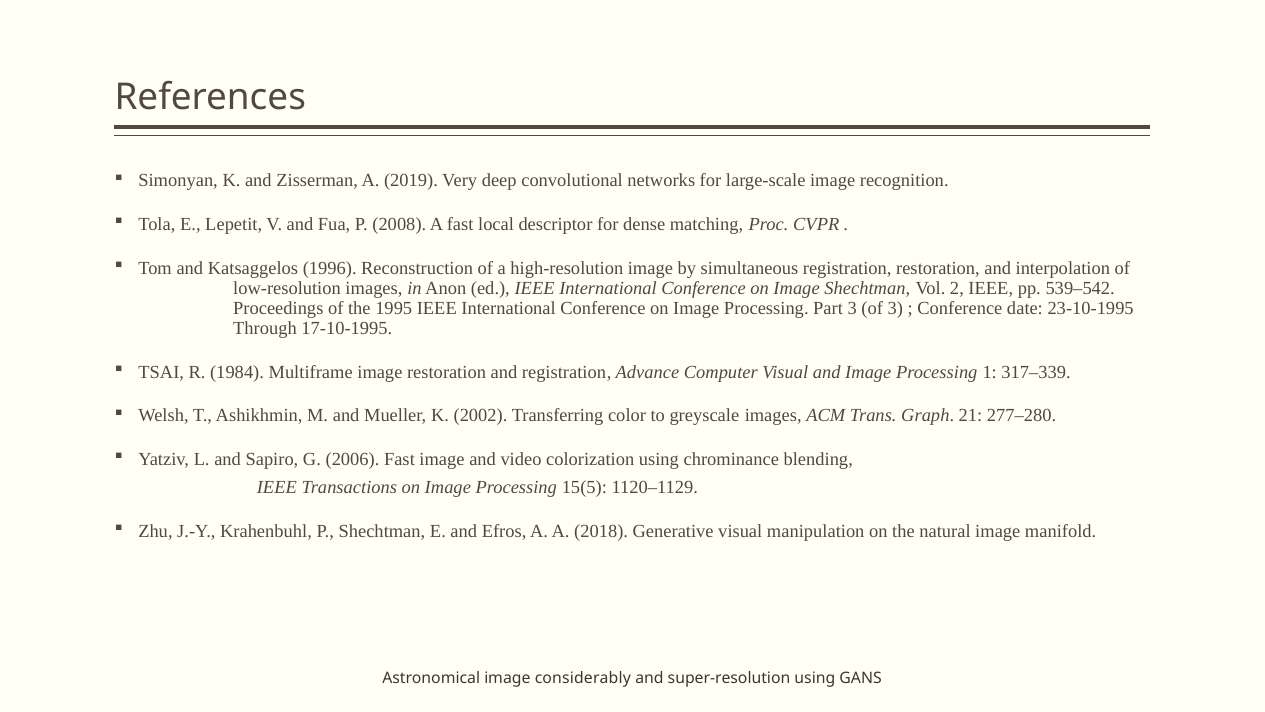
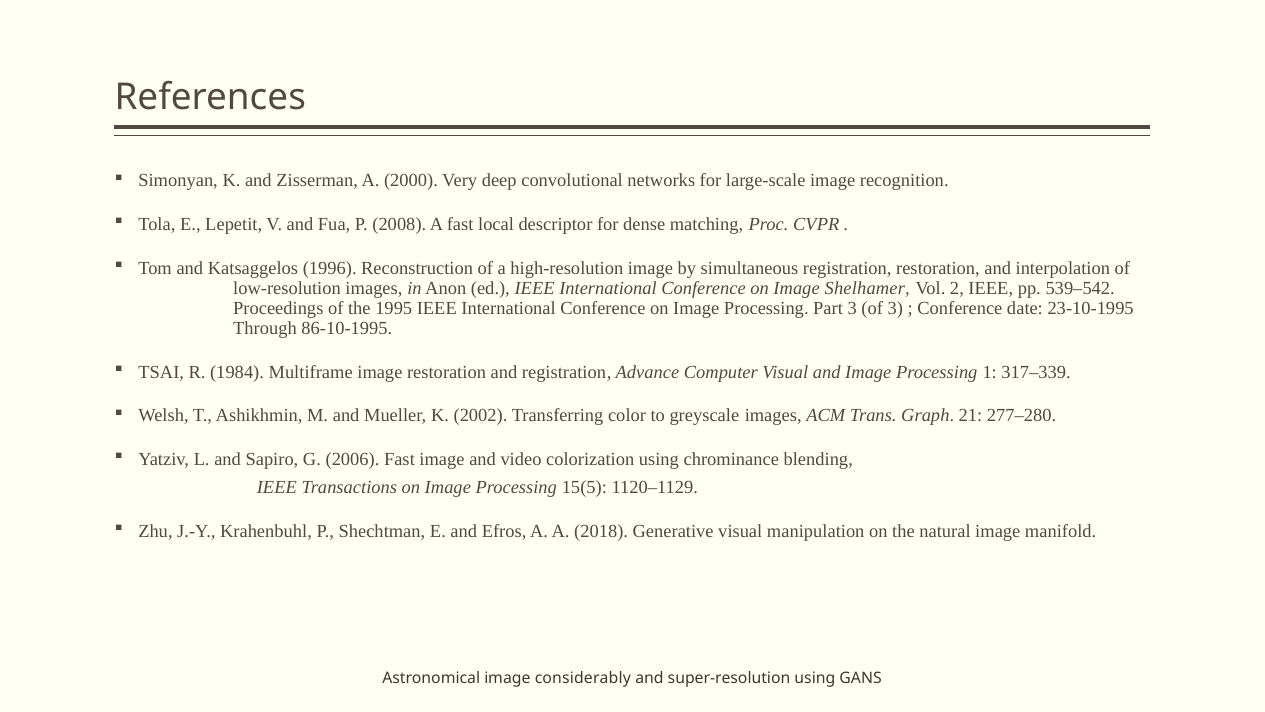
2019: 2019 -> 2000
Image Shechtman: Shechtman -> Shelhamer
17-10-1995: 17-10-1995 -> 86-10-1995
